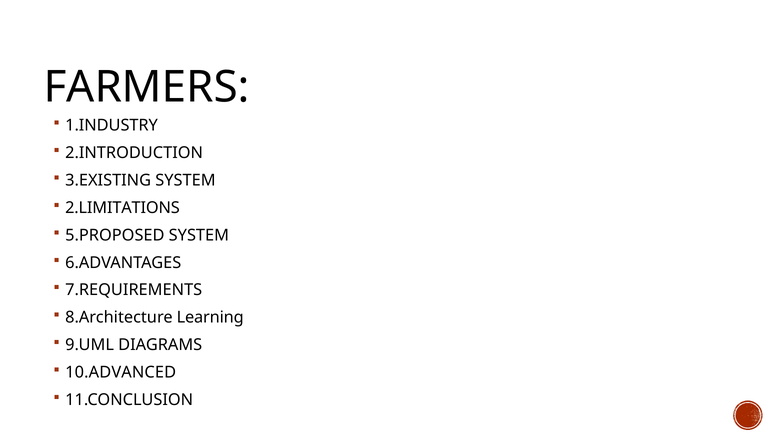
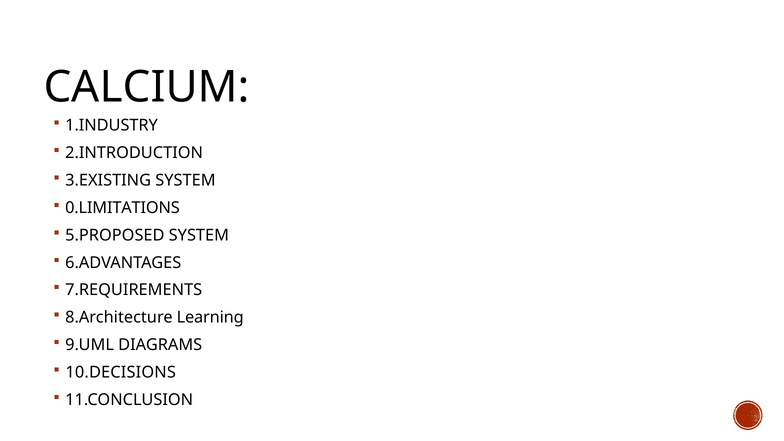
FARMERS: FARMERS -> CALCIUM
2.LIMITATIONS: 2.LIMITATIONS -> 0.LIMITATIONS
10.ADVANCED: 10.ADVANCED -> 10.DECISIONS
